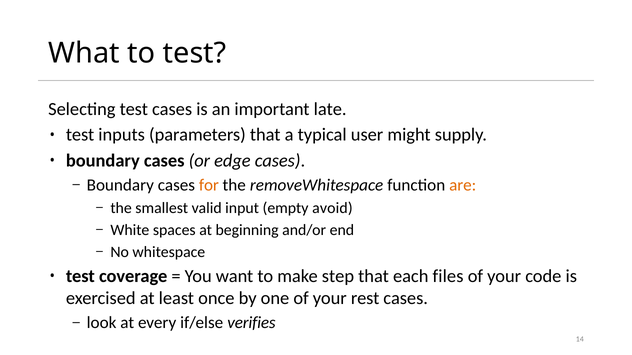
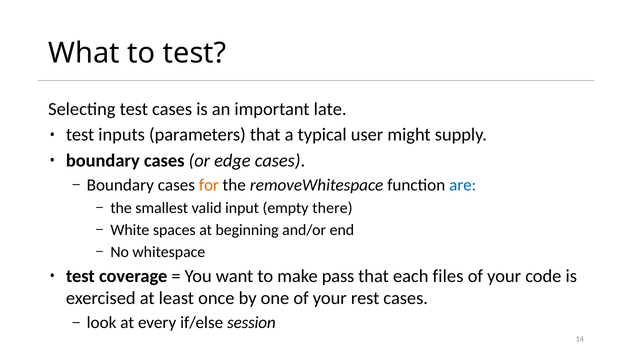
are colour: orange -> blue
avoid: avoid -> there
step: step -> pass
verifies: verifies -> session
